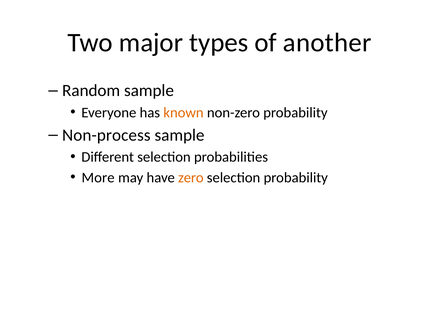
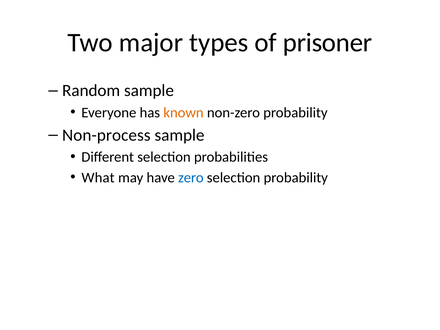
another: another -> prisoner
More: More -> What
zero colour: orange -> blue
